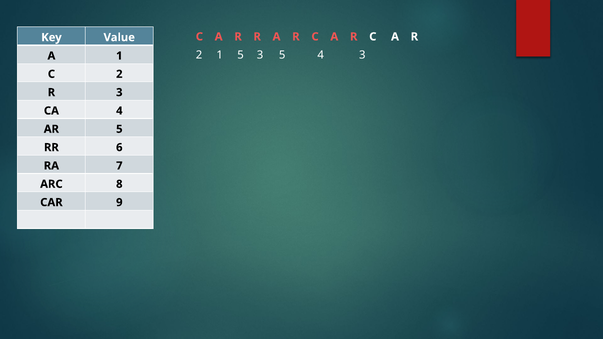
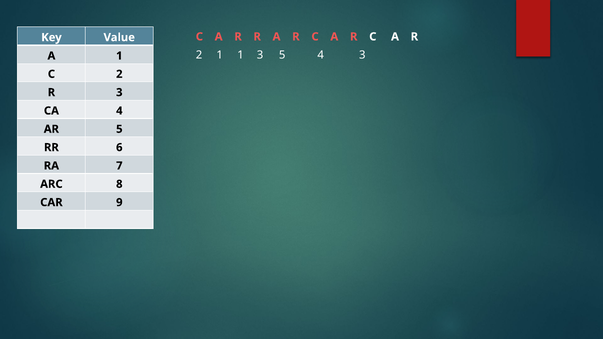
1 5: 5 -> 1
